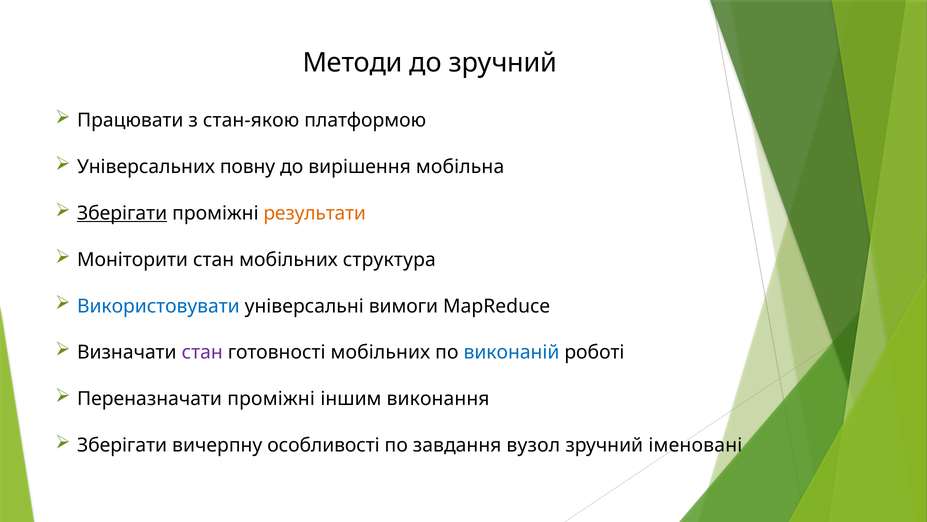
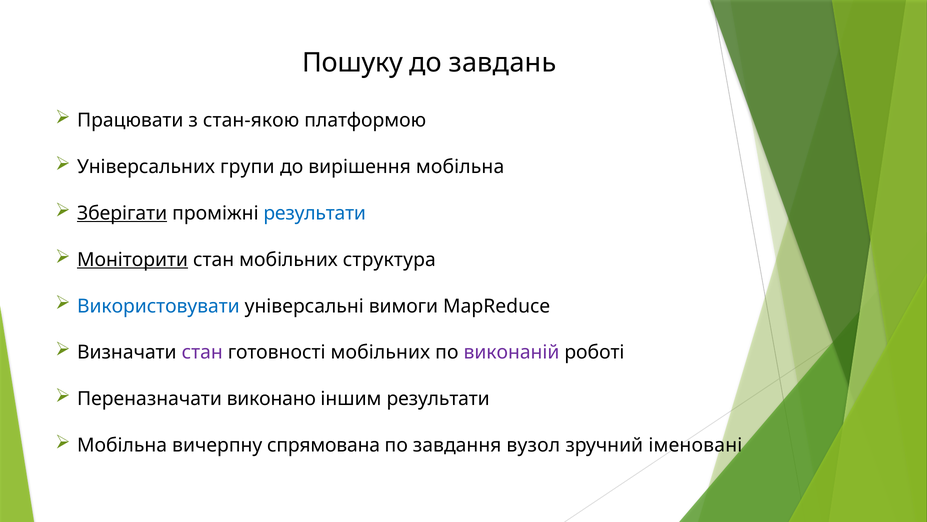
Методи: Методи -> Пошуку
до зручний: зручний -> завдань
повну: повну -> групи
результати at (315, 213) colour: orange -> blue
Моніторити underline: none -> present
виконаній colour: blue -> purple
Переназначати проміжні: проміжні -> виконано
іншим виконання: виконання -> результати
Зберігати at (122, 445): Зберігати -> Мобільна
особливості: особливості -> спрямована
